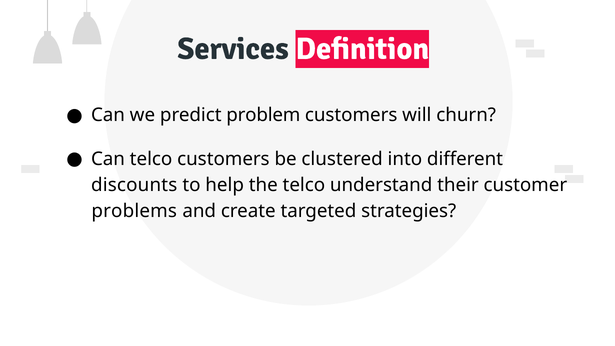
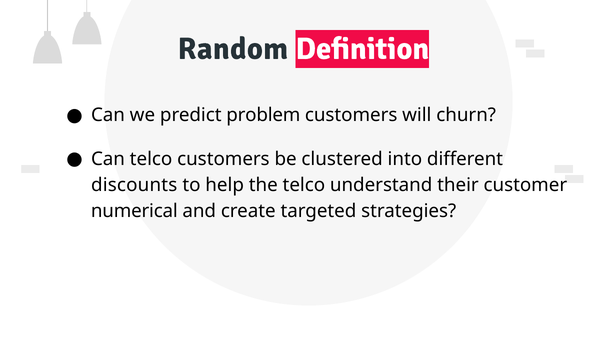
Services: Services -> Random
problems: problems -> numerical
